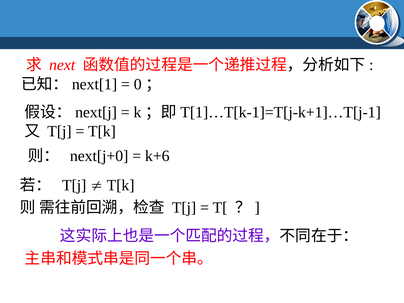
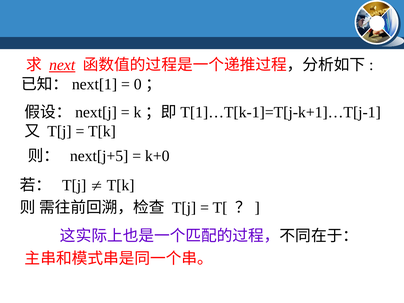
next underline: none -> present
next[j+0: next[j+0 -> next[j+5
k+6: k+6 -> k+0
